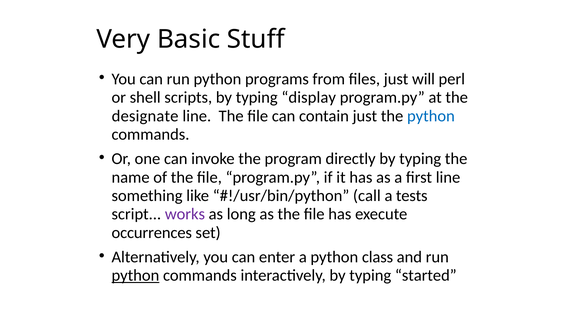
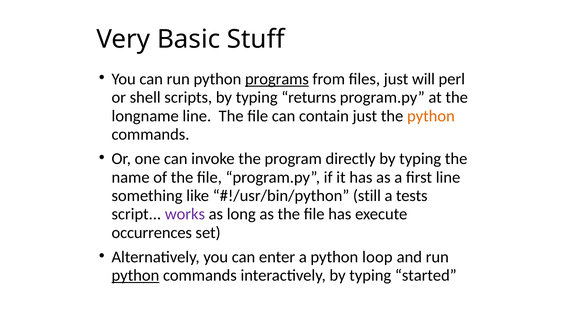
programs underline: none -> present
display: display -> returns
designate: designate -> longname
python at (431, 116) colour: blue -> orange
call: call -> still
class: class -> loop
